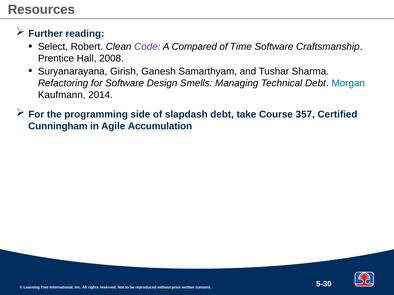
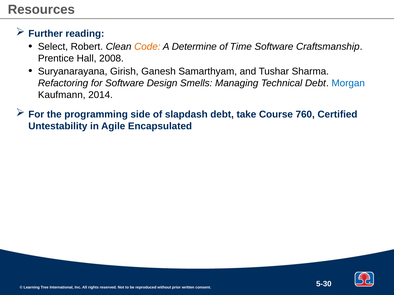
Code colour: purple -> orange
Compared: Compared -> Determine
357: 357 -> 760
Cunningham: Cunningham -> Untestability
Accumulation: Accumulation -> Encapsulated
